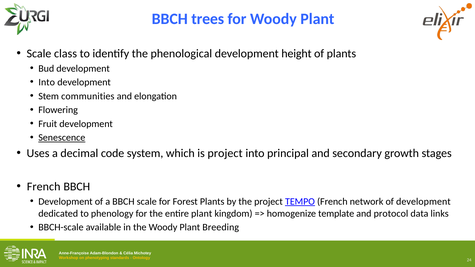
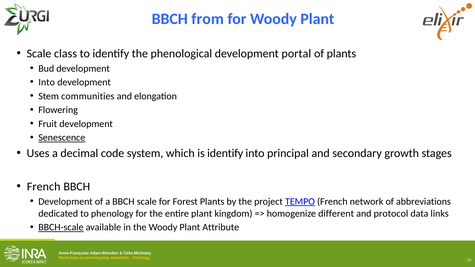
trees: trees -> from
height: height -> portal
is project: project -> identify
of development: development -> abbreviations
template: template -> different
BBCH-scale underline: none -> present
Breeding: Breeding -> Attribute
